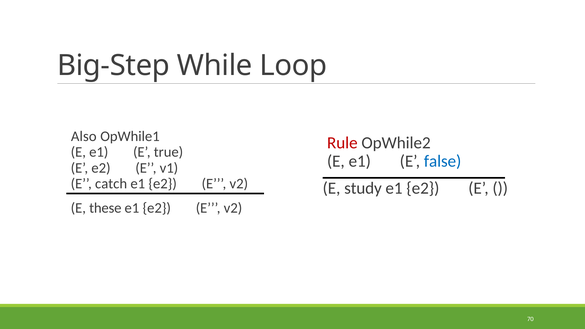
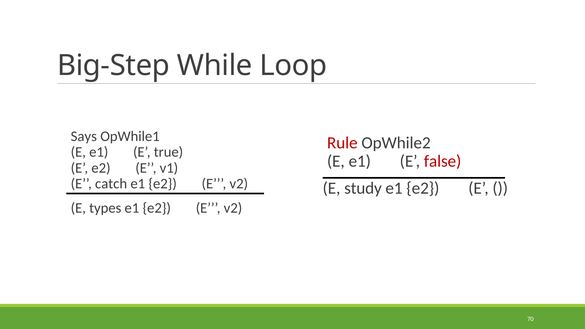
Also: Also -> Says
false colour: blue -> red
these: these -> types
